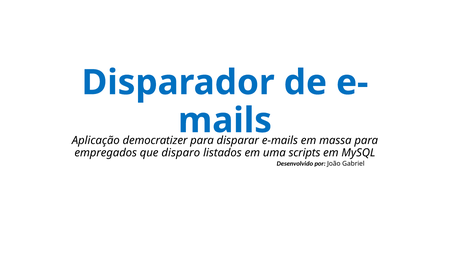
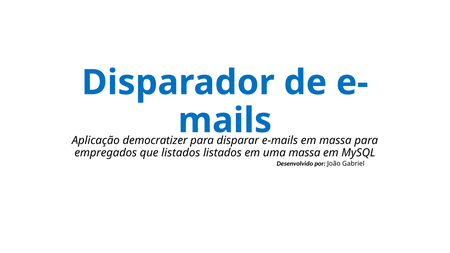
que disparo: disparo -> listados
uma scripts: scripts -> massa
